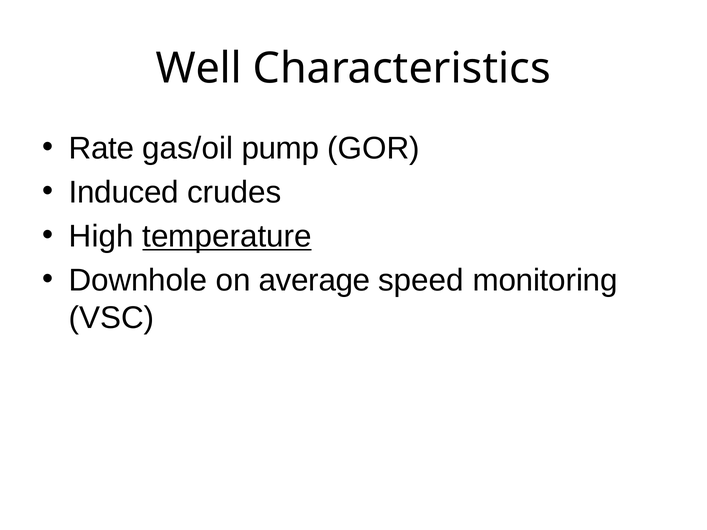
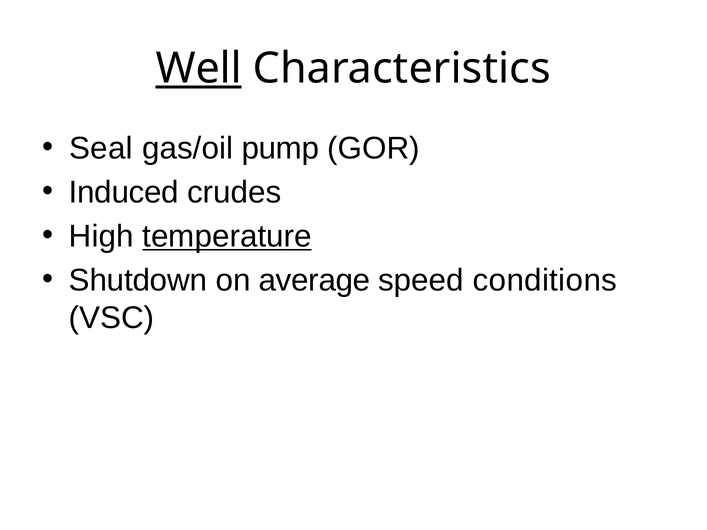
Well underline: none -> present
Rate: Rate -> Seal
Downhole: Downhole -> Shutdown
monitoring: monitoring -> conditions
